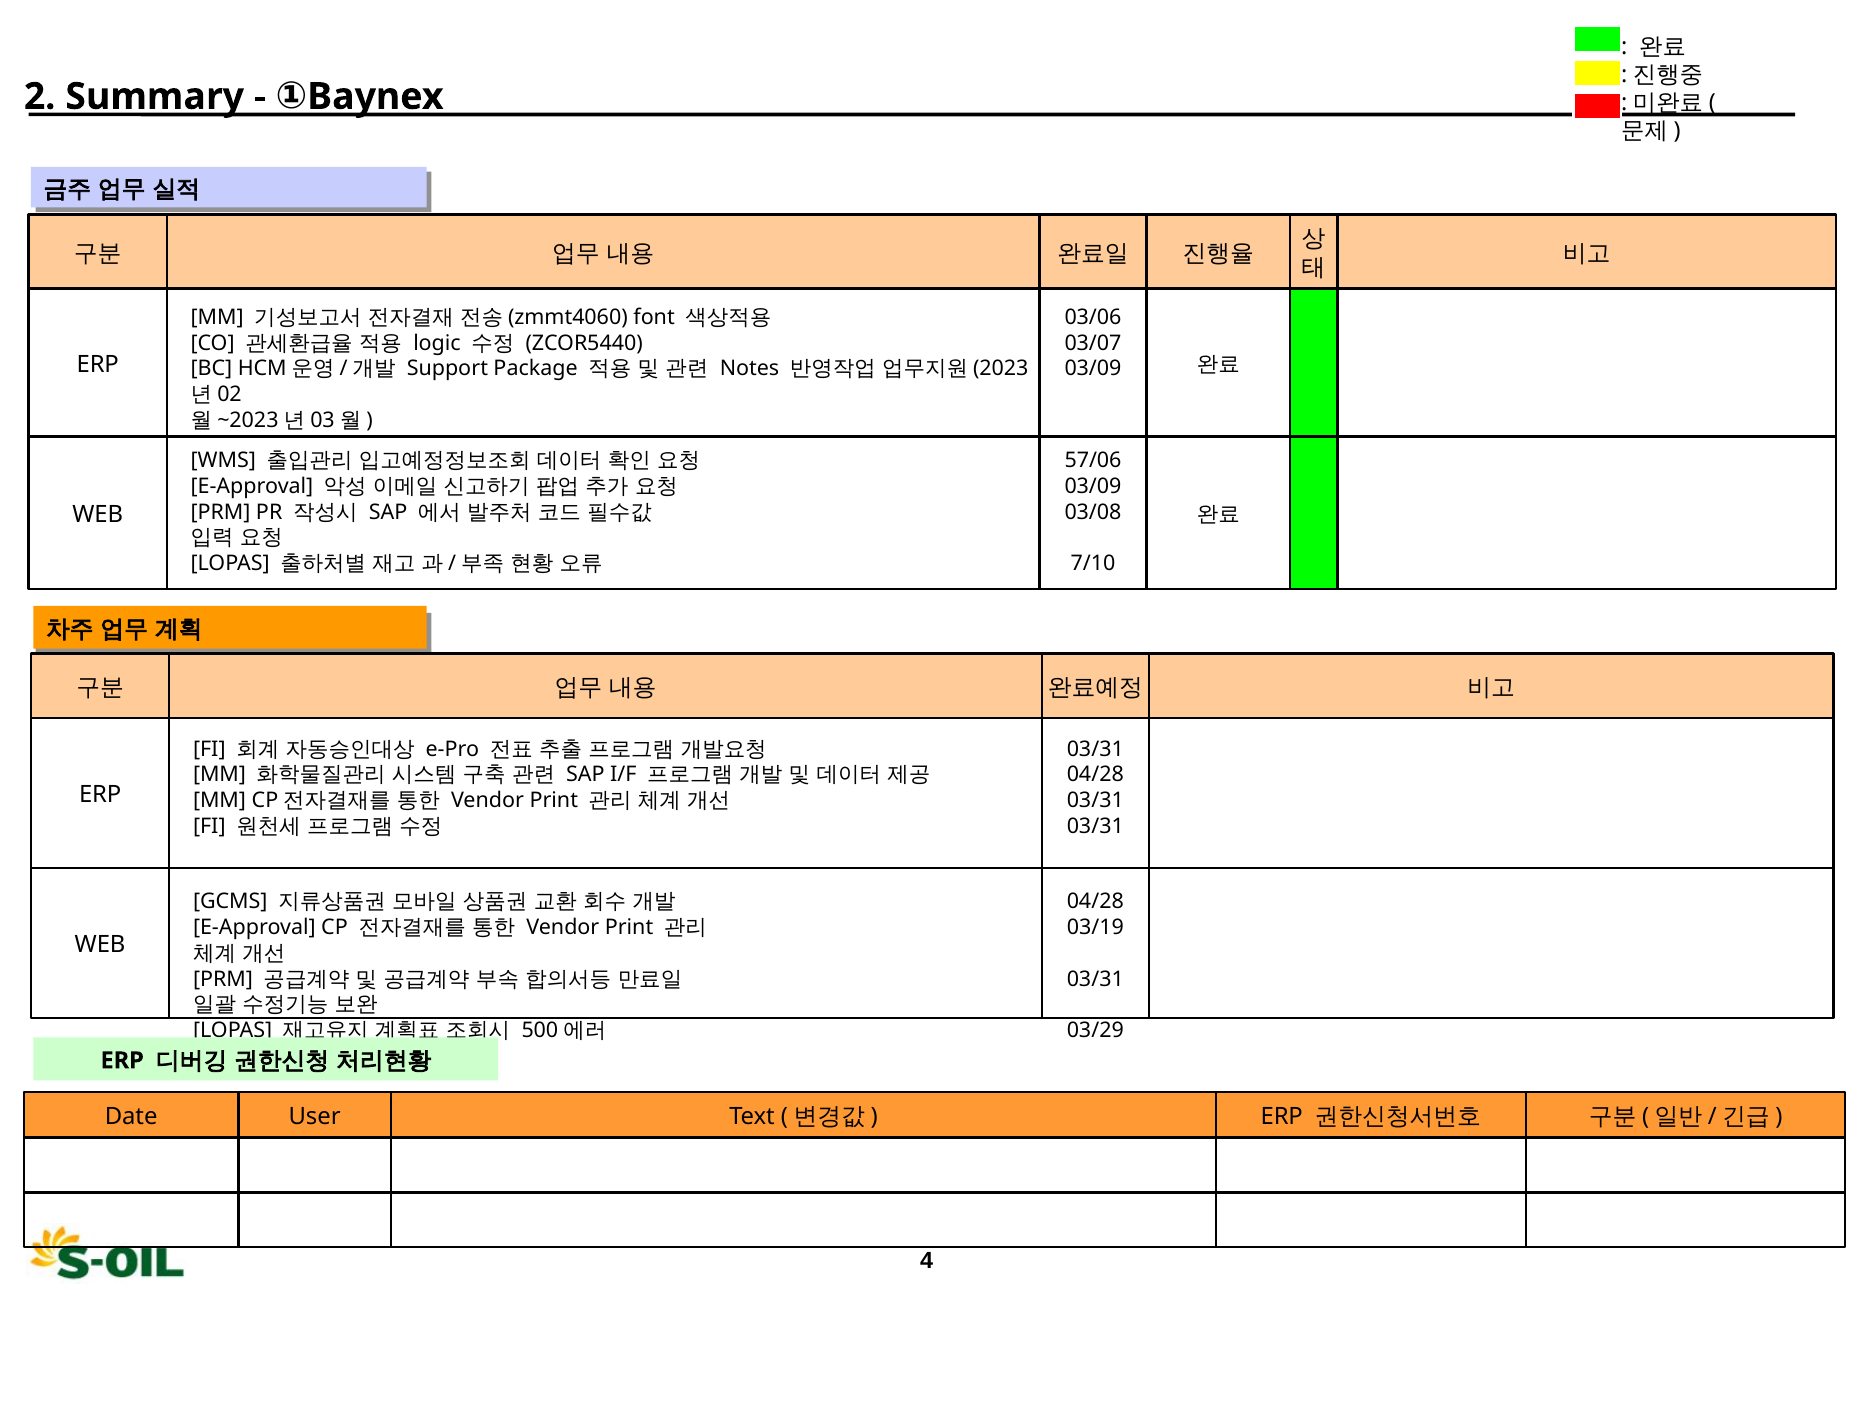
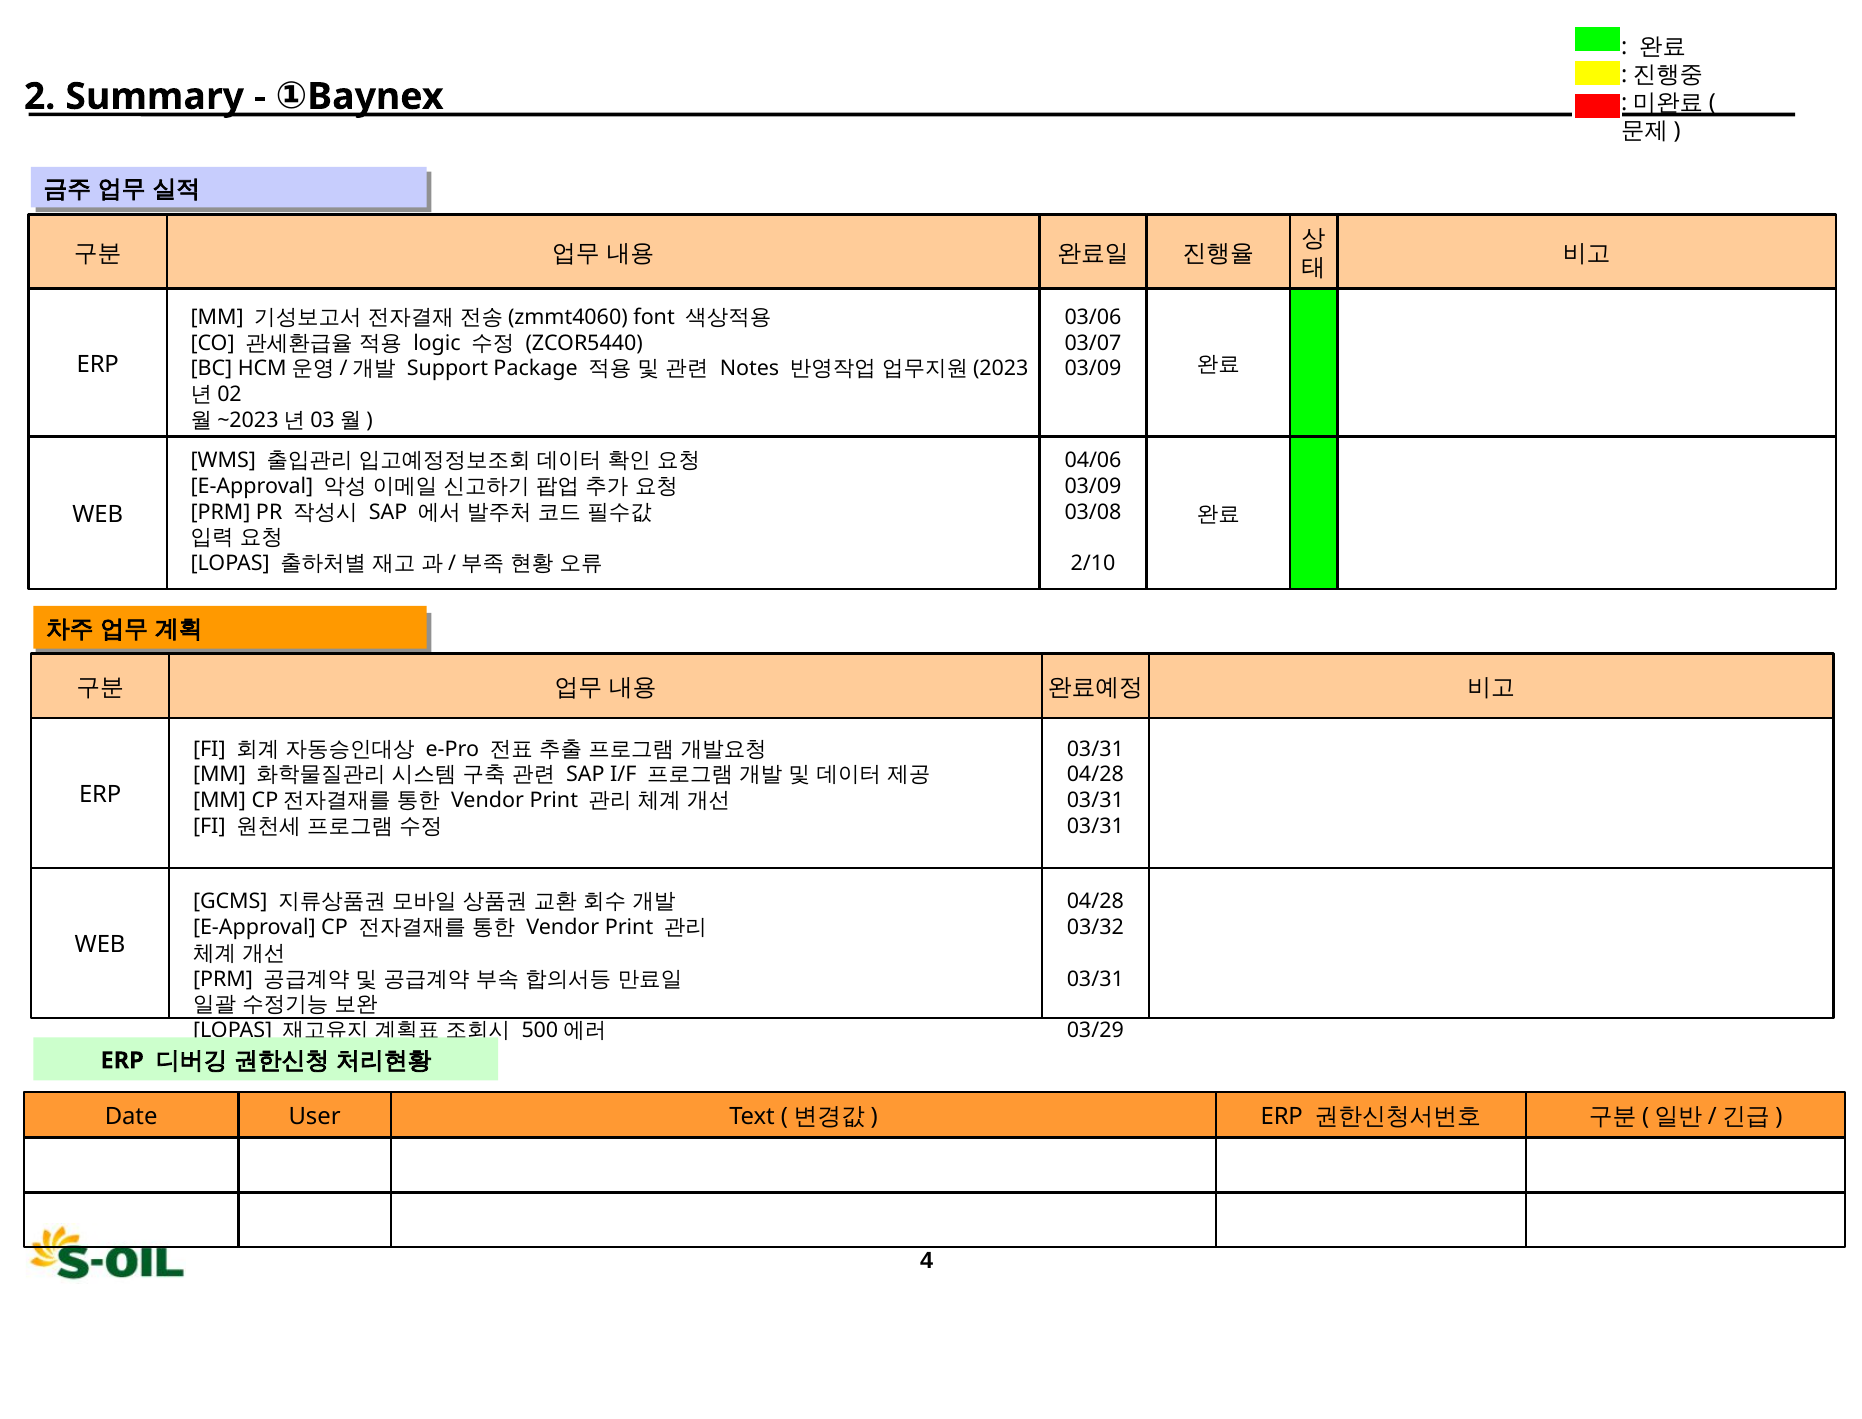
57/06: 57/06 -> 04/06
7/10: 7/10 -> 2/10
03/19: 03/19 -> 03/32
